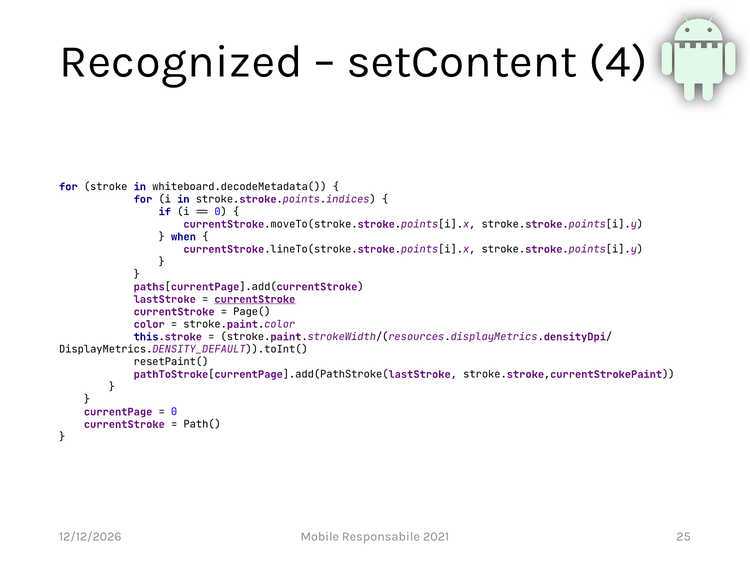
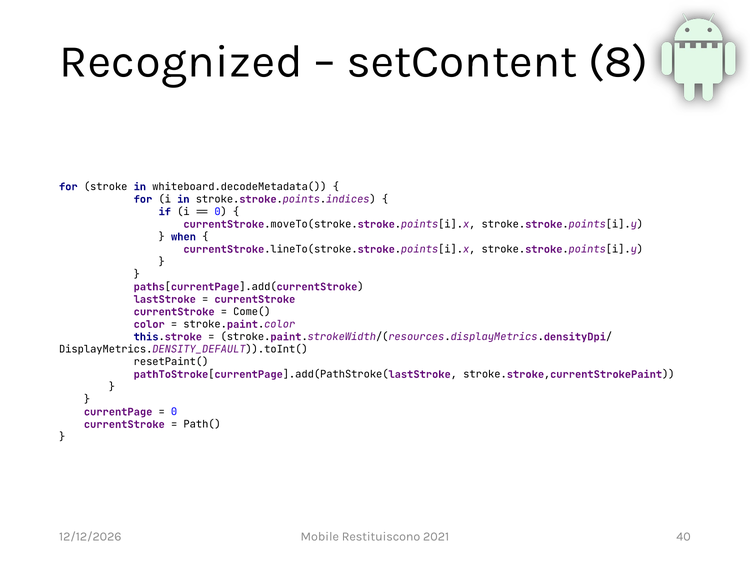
4: 4 -> 8
currentStroke at (255, 300) underline: present -> none
Page(: Page( -> Come(
Responsabile: Responsabile -> Restituiscono
25: 25 -> 40
